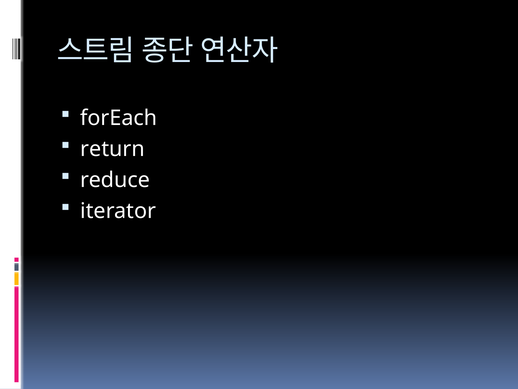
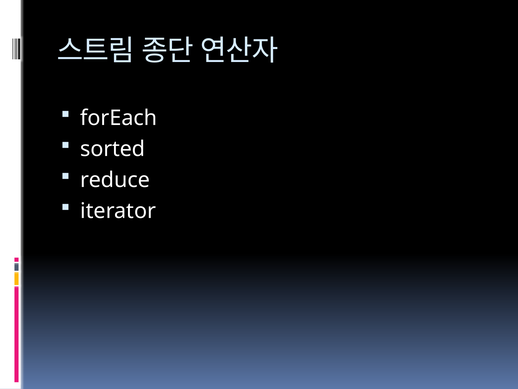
return: return -> sorted
